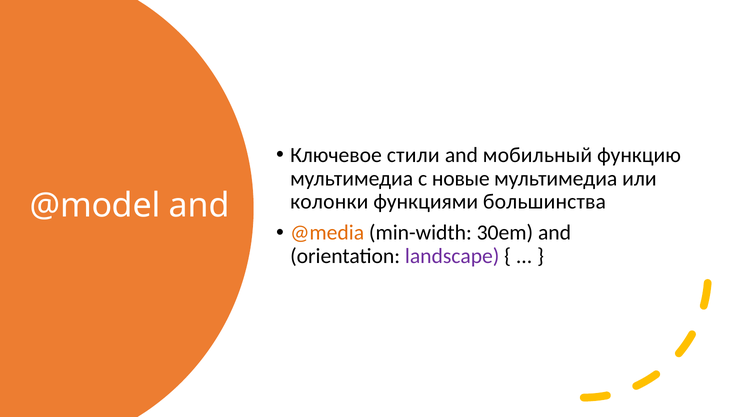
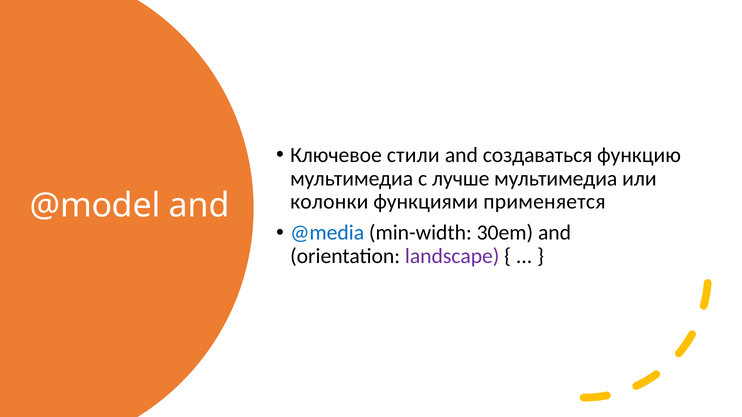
мобильный: мобильный -> создаваться
новые: новые -> лучше
большинства: большинства -> применяется
@media colour: orange -> blue
